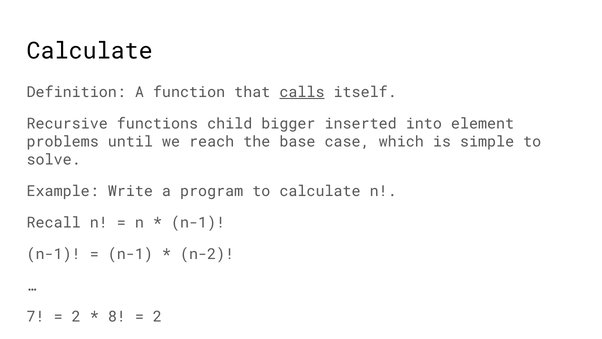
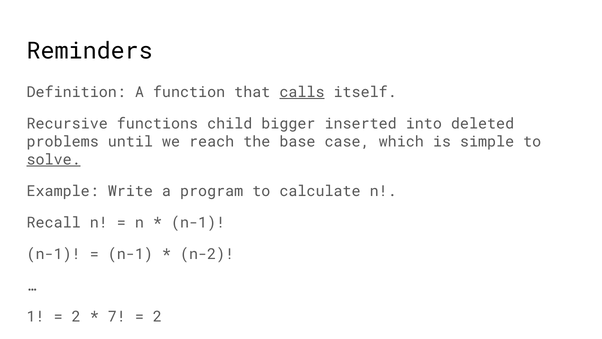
Calculate at (90, 51): Calculate -> Reminders
element: element -> deleted
solve underline: none -> present
7: 7 -> 1
8: 8 -> 7
